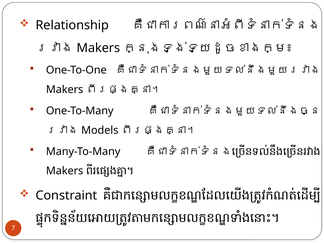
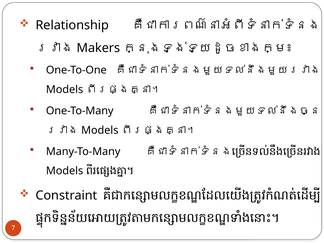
Makers at (65, 90): Makers -> Models
Makers at (65, 171): Makers -> Models
